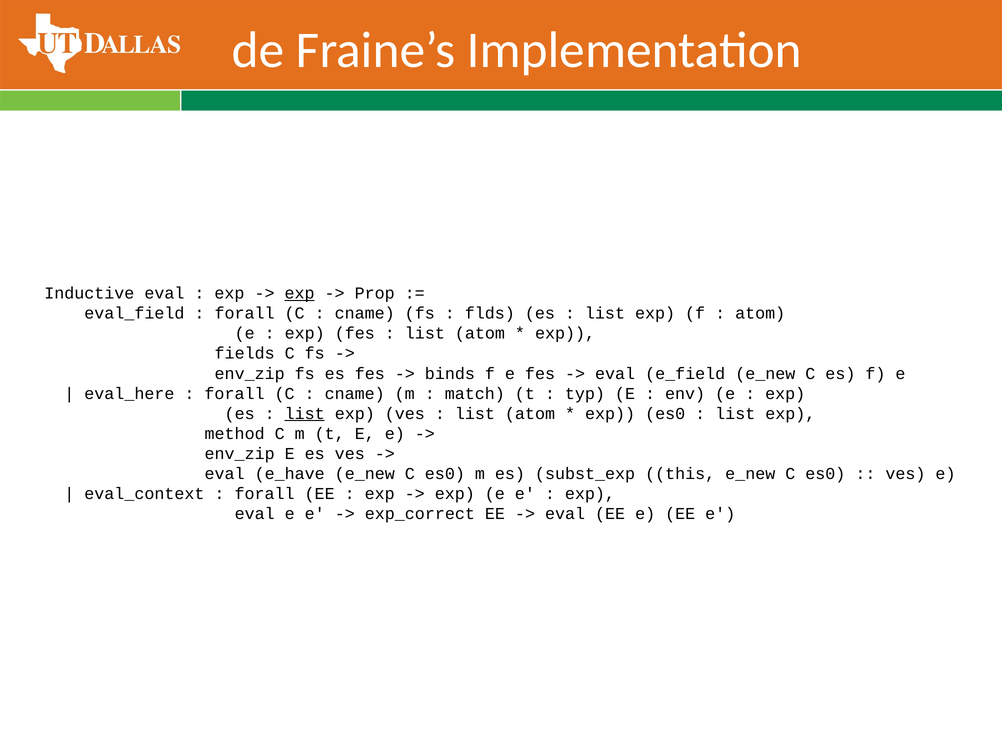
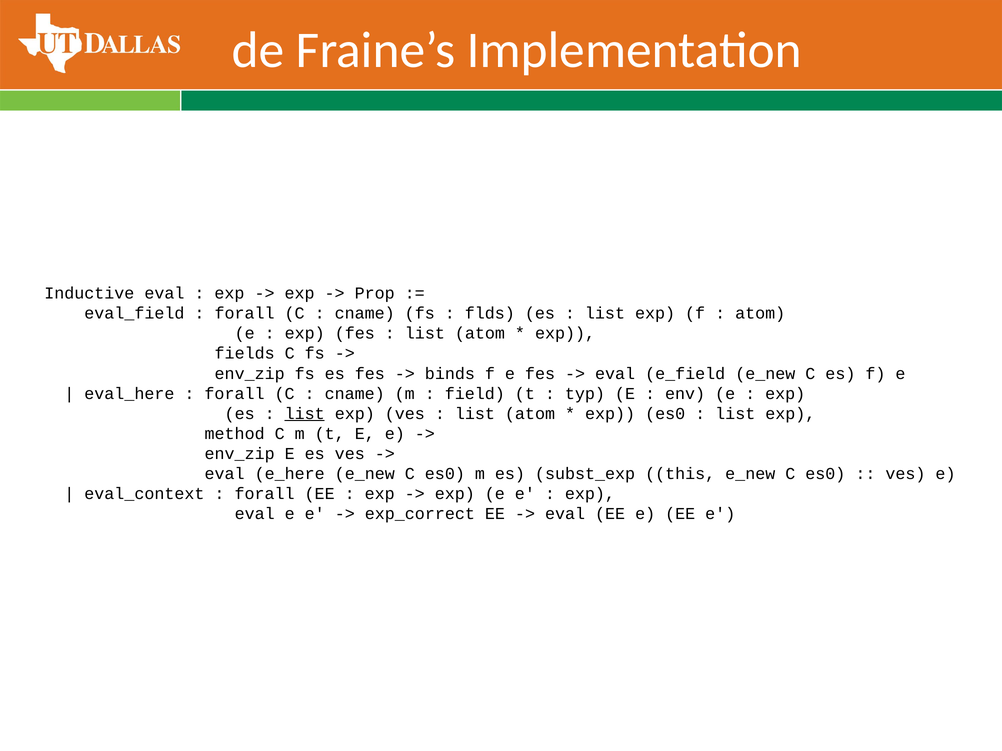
exp at (300, 294) underline: present -> none
match: match -> field
e_have: e_have -> e_here
